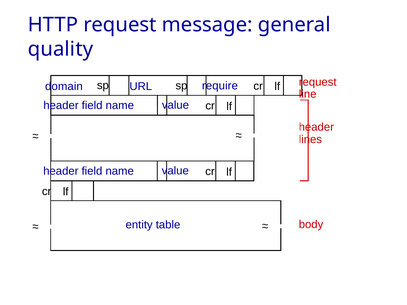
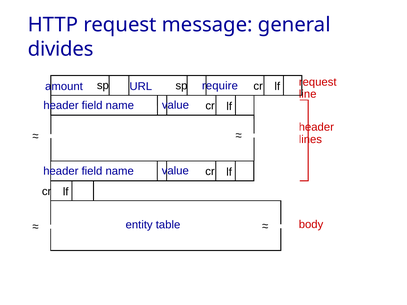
quality: quality -> divides
domain: domain -> amount
